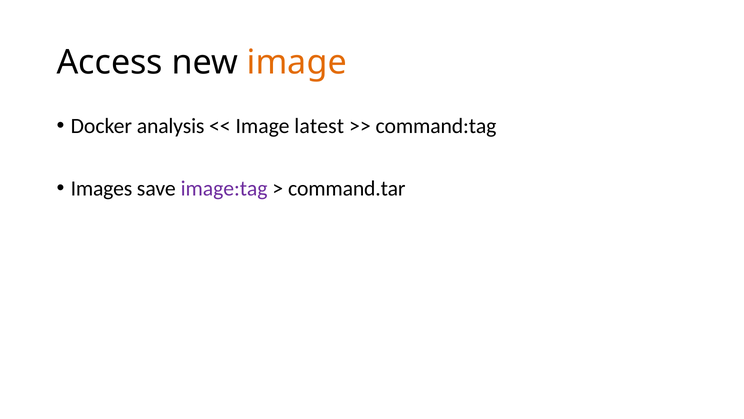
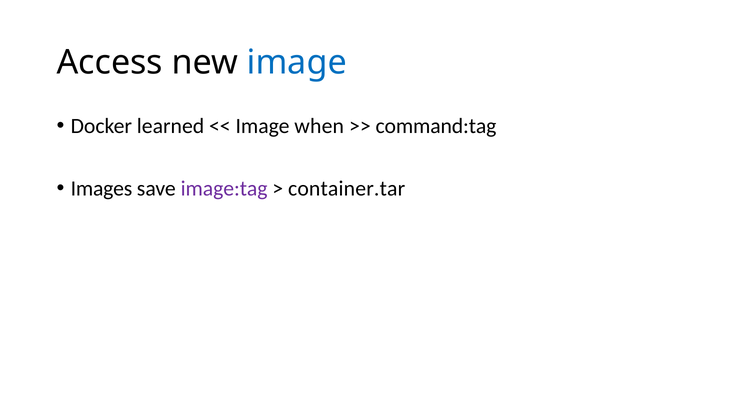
image at (297, 62) colour: orange -> blue
analysis: analysis -> learned
latest: latest -> when
command.tar: command.tar -> container.tar
